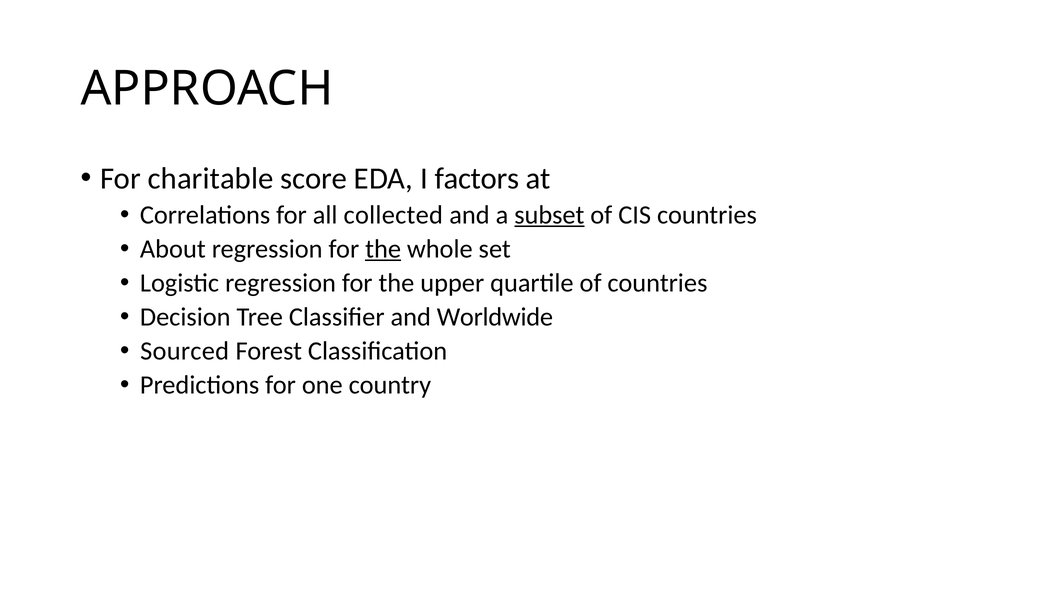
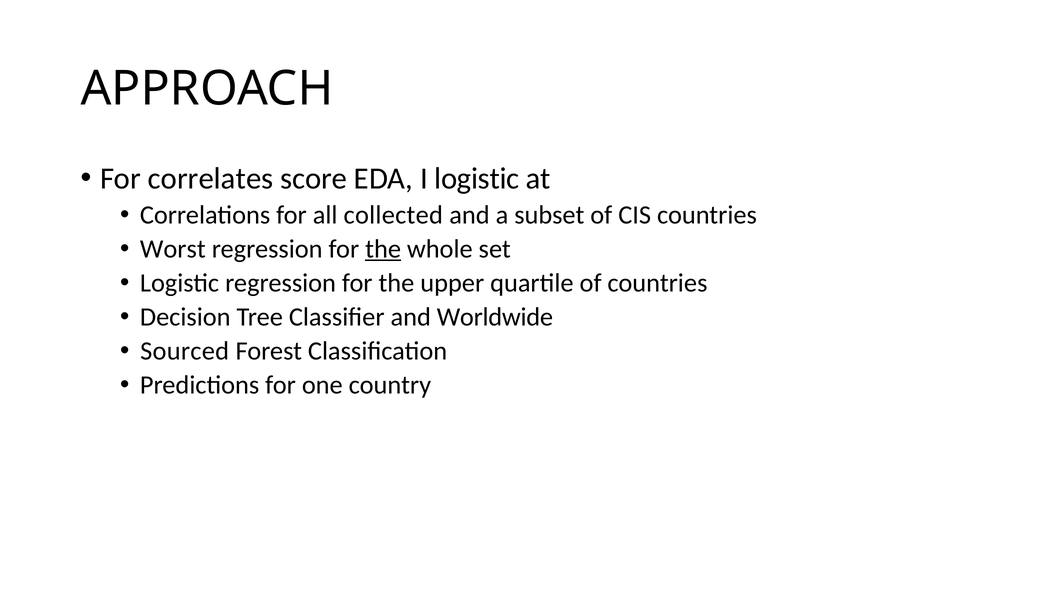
charitable: charitable -> correlates
I factors: factors -> logistic
subset underline: present -> none
About: About -> Worst
